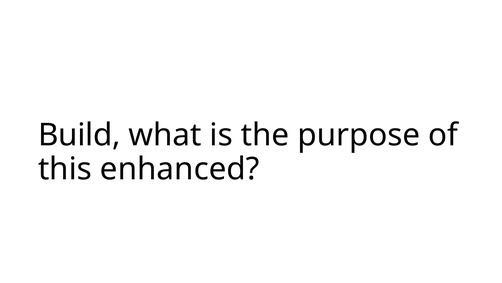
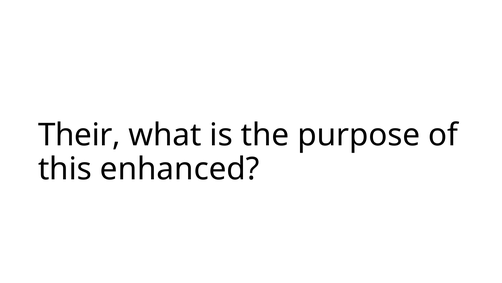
Build: Build -> Their
